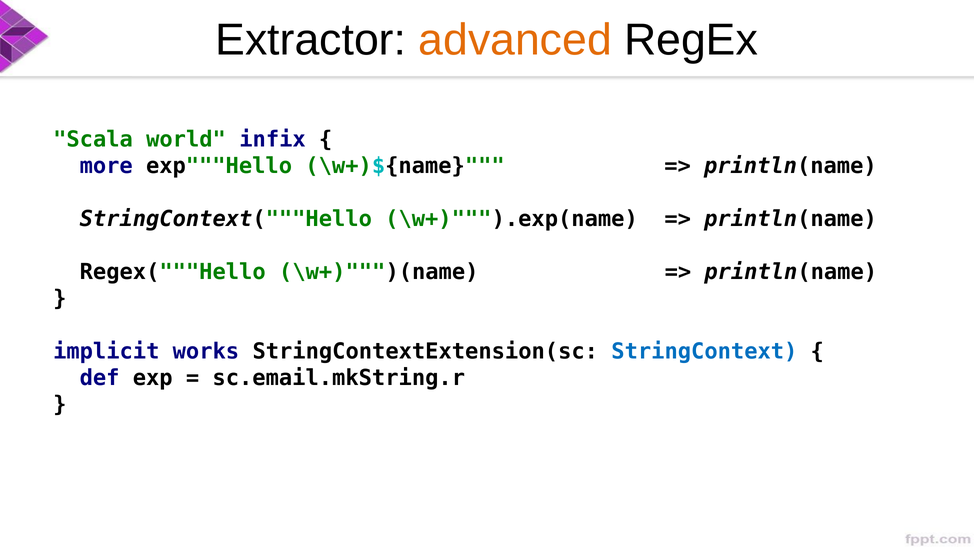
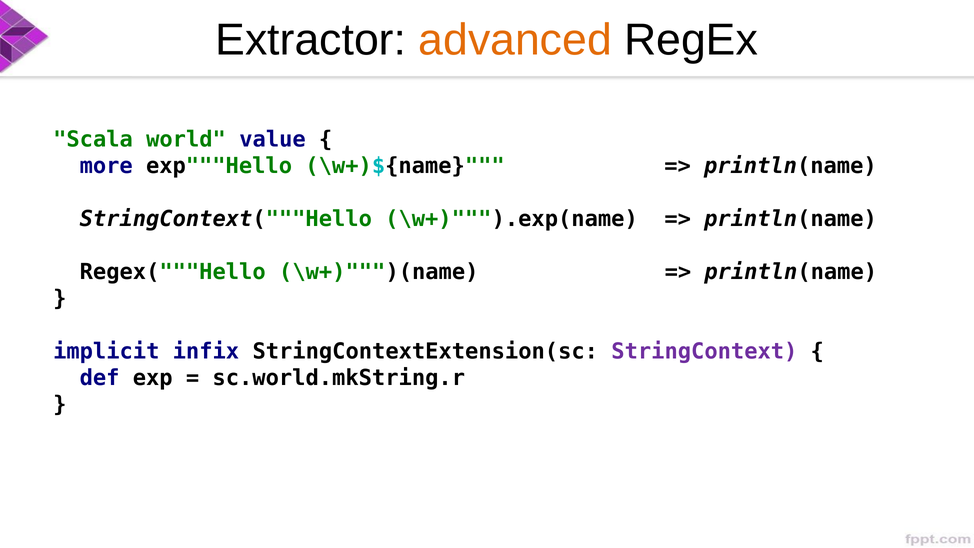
infix: infix -> value
works: works -> infix
StringContext colour: blue -> purple
sc.email.mkString.r: sc.email.mkString.r -> sc.world.mkString.r
